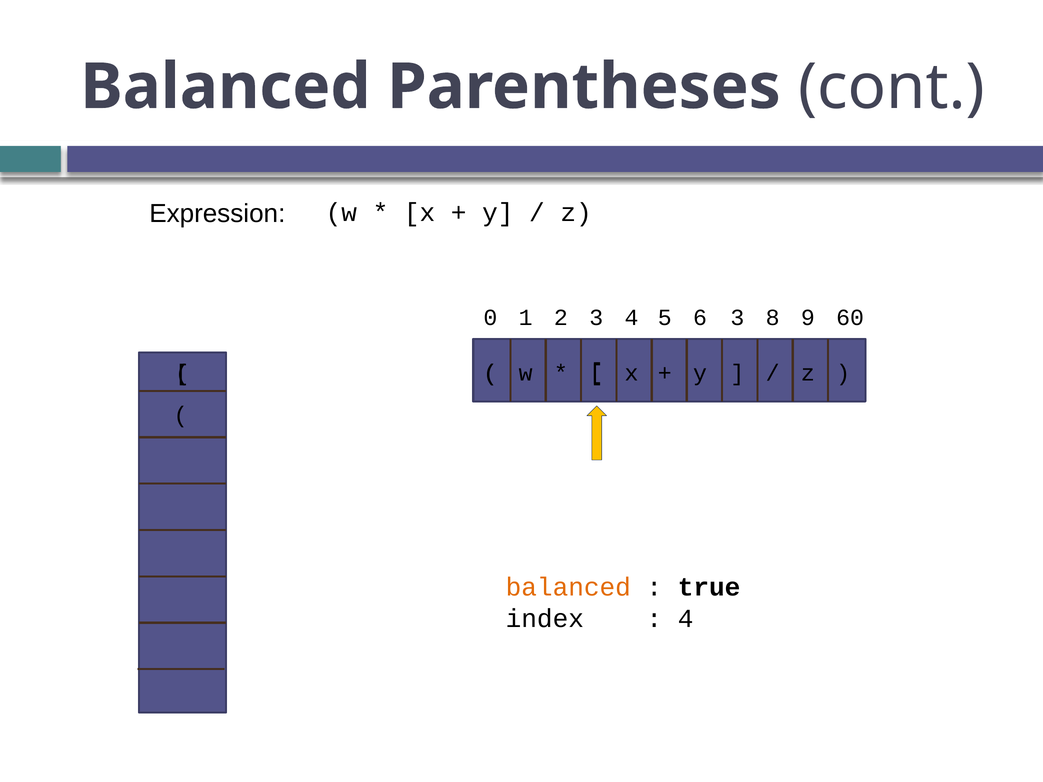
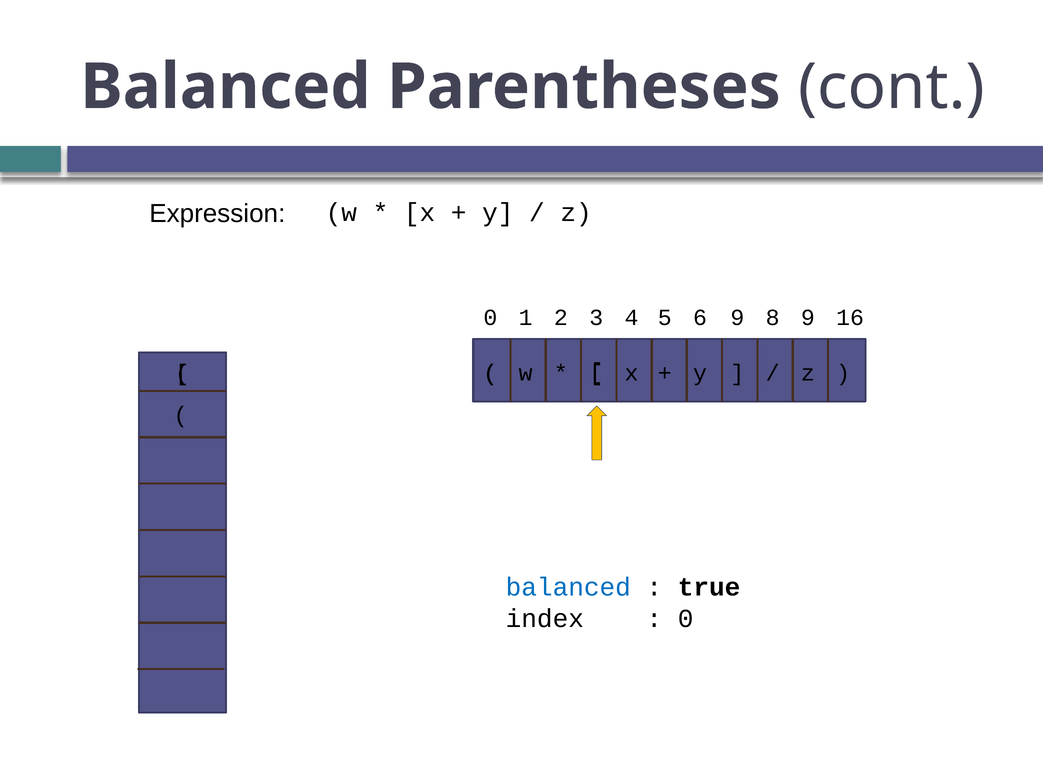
6 3: 3 -> 9
60: 60 -> 16
balanced at (568, 588) colour: orange -> blue
4 at (686, 619): 4 -> 0
